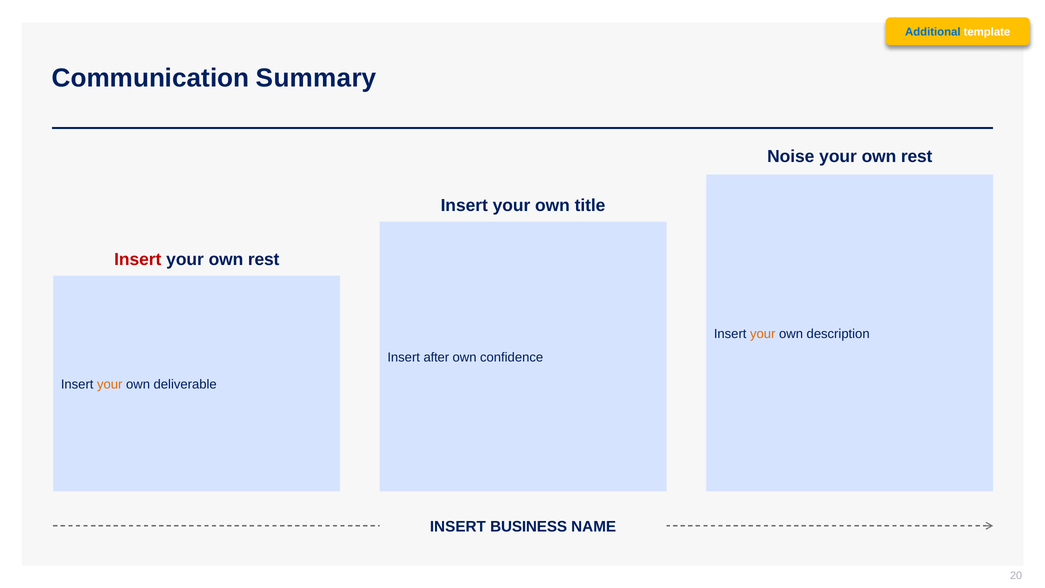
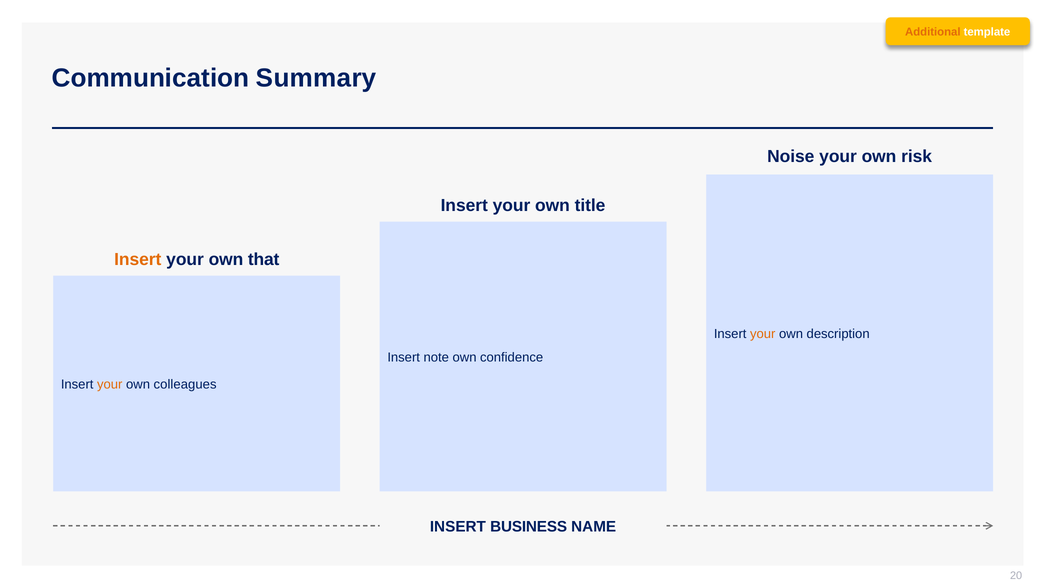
Additional colour: blue -> orange
rest at (917, 156): rest -> risk
Insert at (138, 259) colour: red -> orange
rest at (264, 259): rest -> that
after: after -> note
deliverable: deliverable -> colleagues
